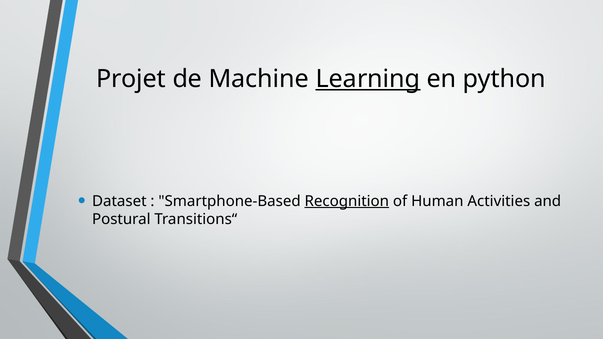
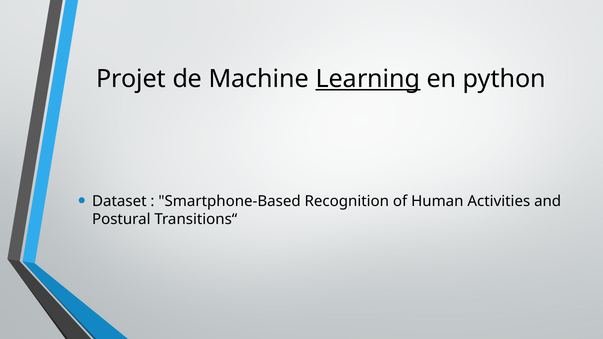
Recognition underline: present -> none
